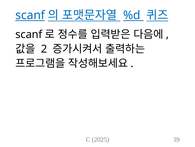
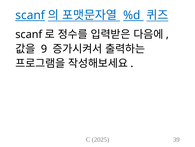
2: 2 -> 9
